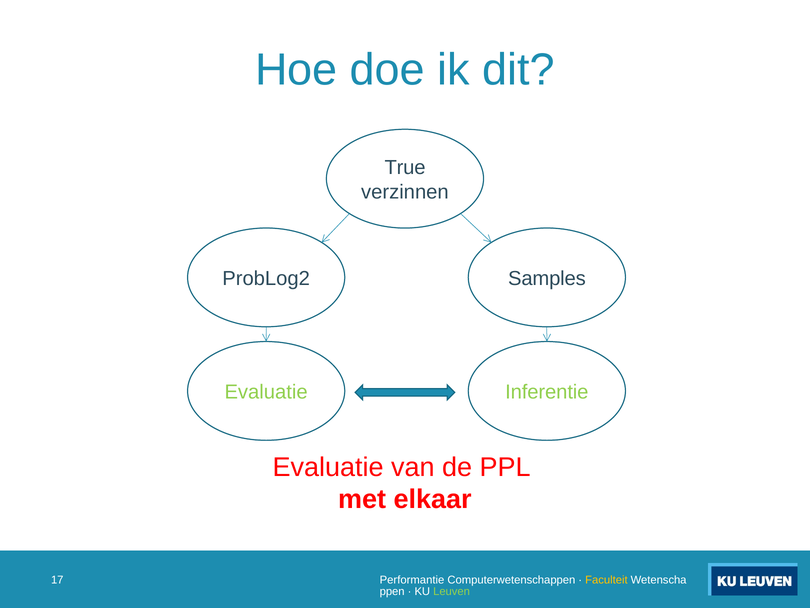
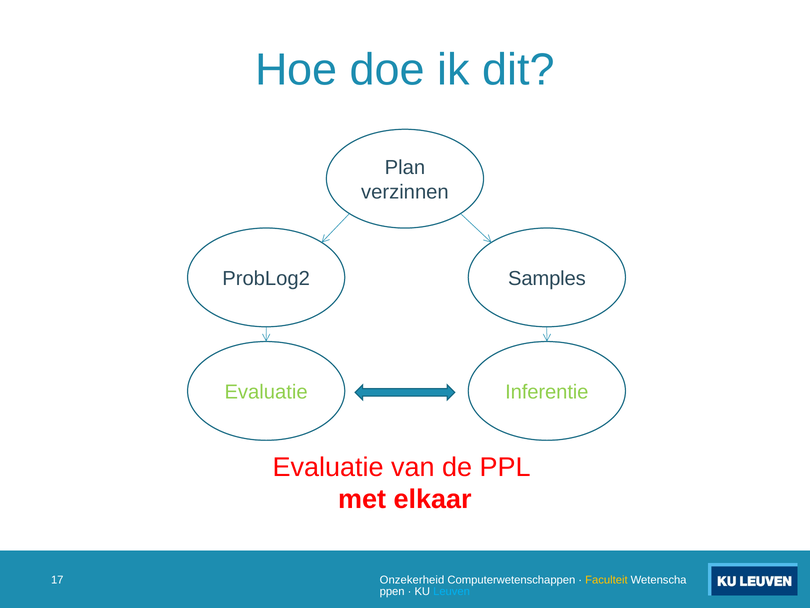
True: True -> Plan
Performantie: Performantie -> Onzekerheid
Leuven colour: light green -> light blue
